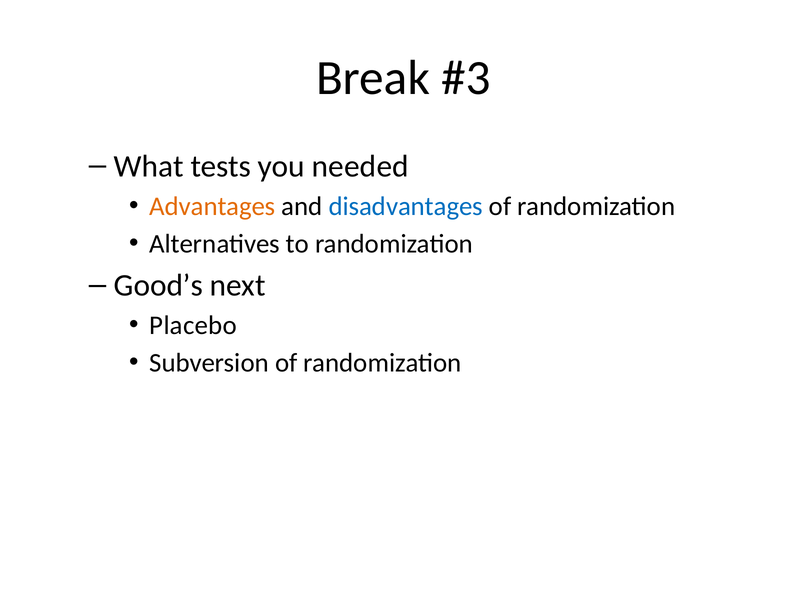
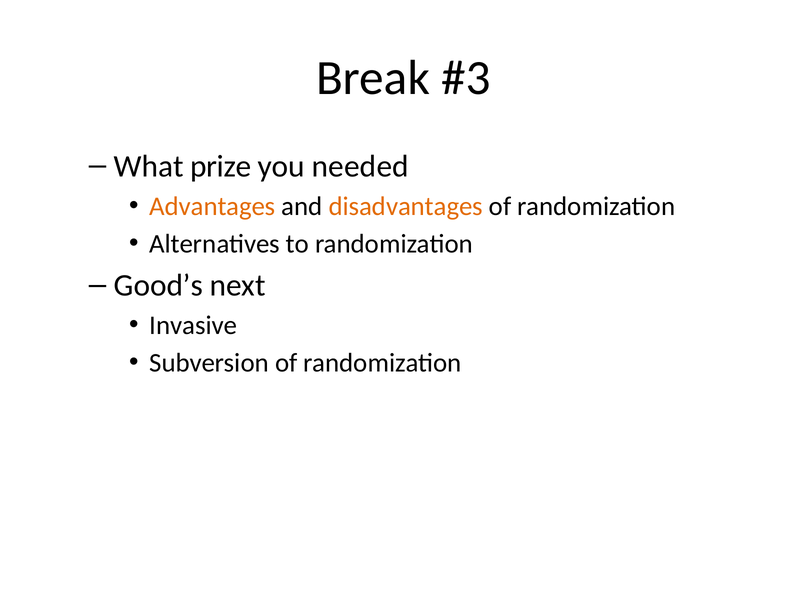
tests: tests -> prize
disadvantages colour: blue -> orange
Placebo: Placebo -> Invasive
